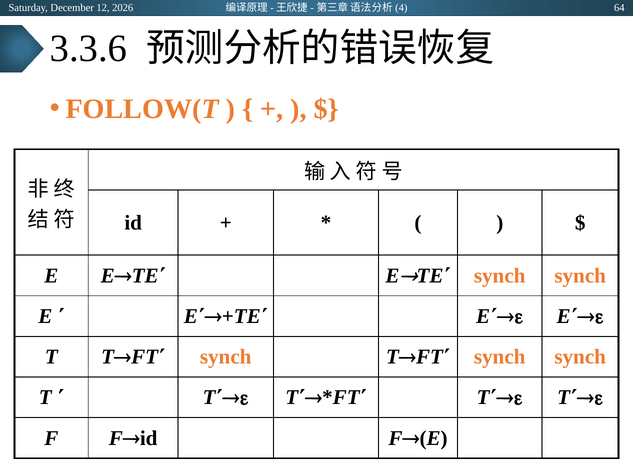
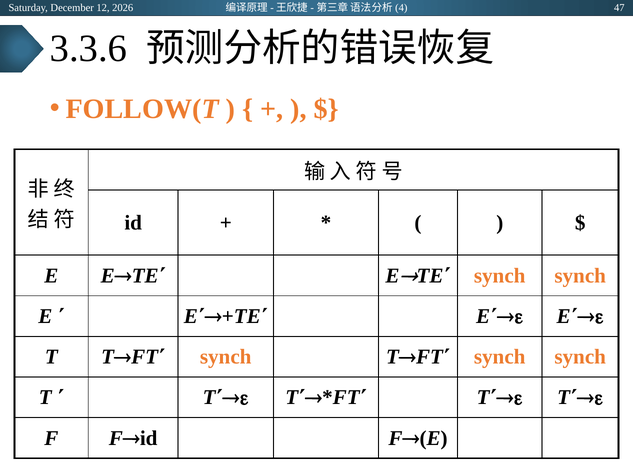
64: 64 -> 47
